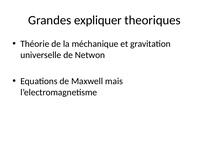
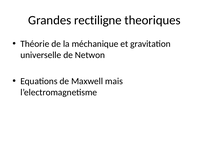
expliquer: expliquer -> rectiligne
